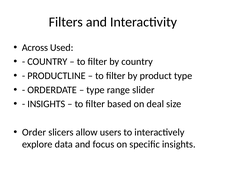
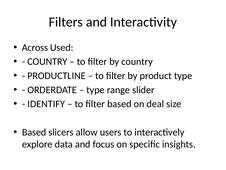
INSIGHTS at (46, 104): INSIGHTS -> IDENTIFY
Order at (34, 132): Order -> Based
